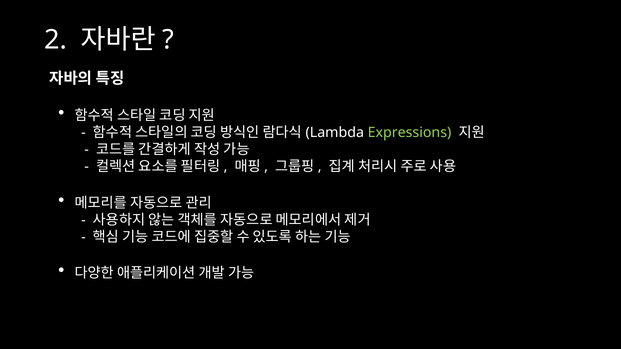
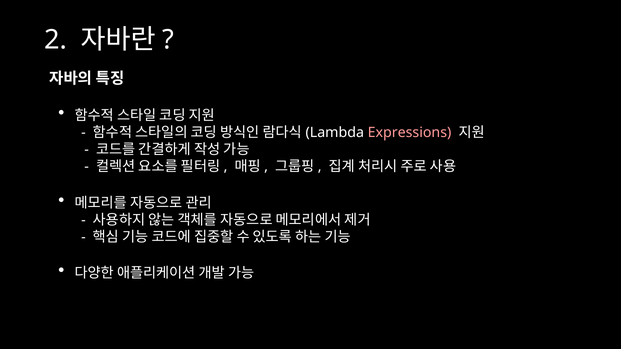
Expressions colour: light green -> pink
